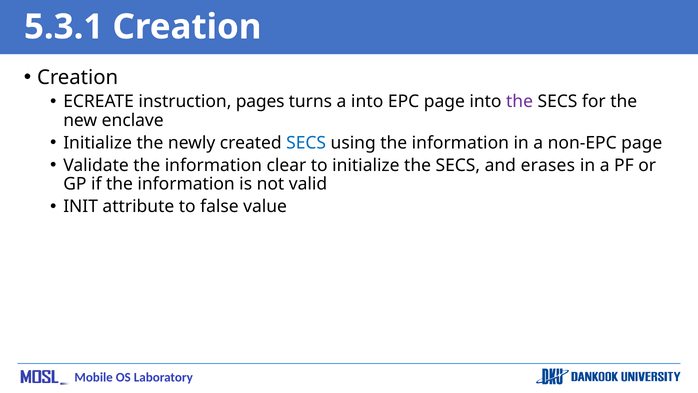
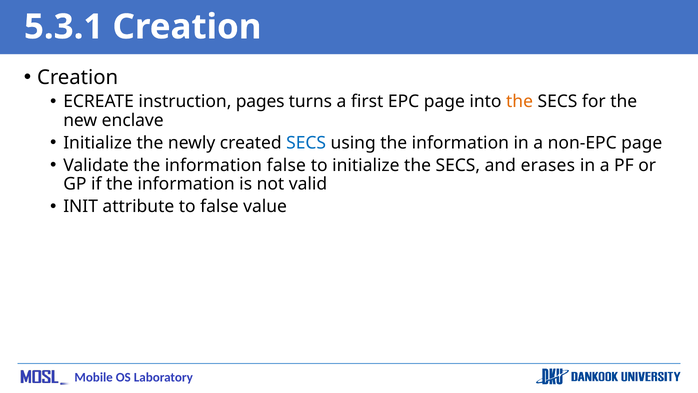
a into: into -> first
the at (520, 101) colour: purple -> orange
information clear: clear -> false
